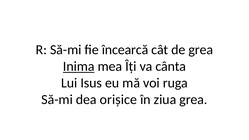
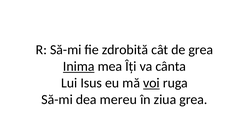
încearcă: încearcă -> zdrobită
voi underline: none -> present
orișice: orișice -> mereu
